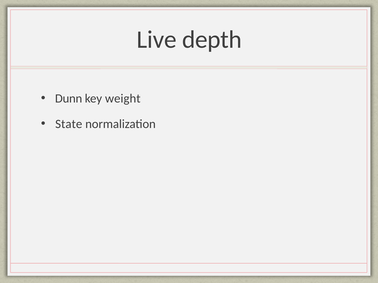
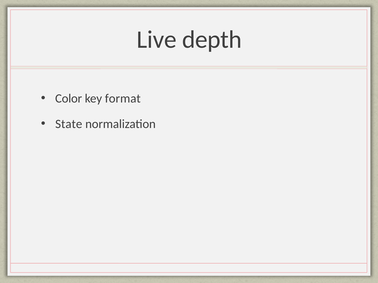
Dunn: Dunn -> Color
weight: weight -> format
